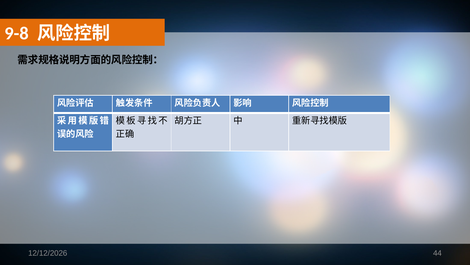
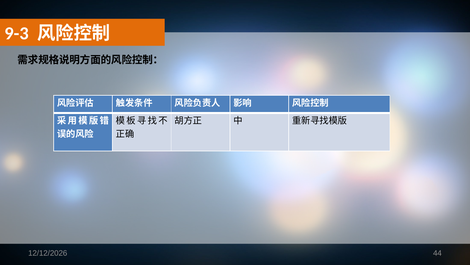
9-8: 9-8 -> 9-3
